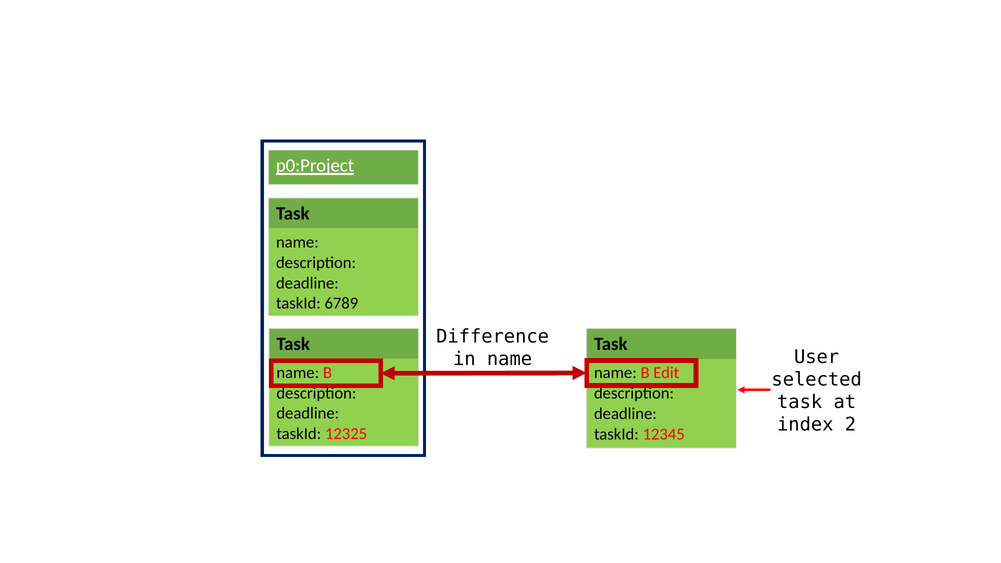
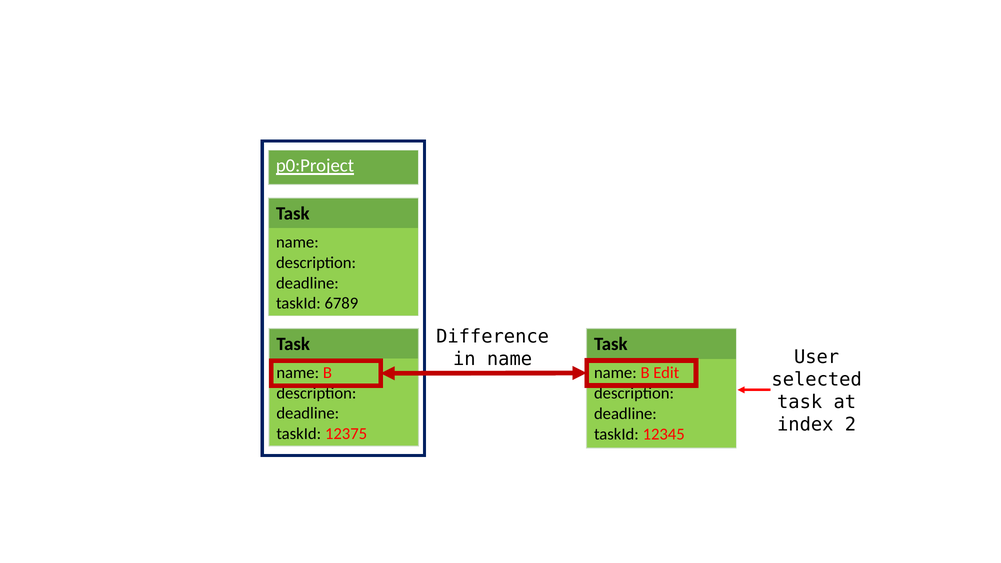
12325: 12325 -> 12375
